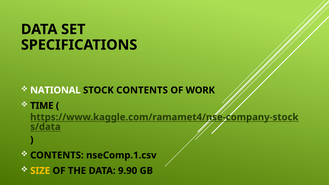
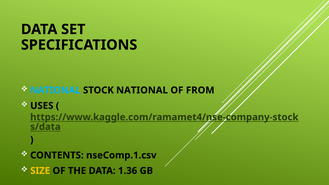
NATIONAL at (55, 90) colour: white -> light blue
STOCK CONTENTS: CONTENTS -> NATIONAL
WORK: WORK -> FROM
TIME: TIME -> USES
9.90: 9.90 -> 1.36
